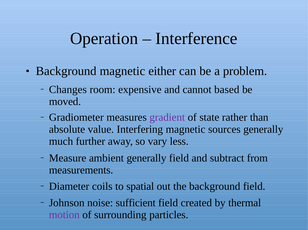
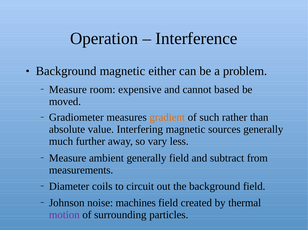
Changes at (68, 90): Changes -> Measure
gradient colour: purple -> orange
state: state -> such
spatial: spatial -> circuit
sufficient: sufficient -> machines
